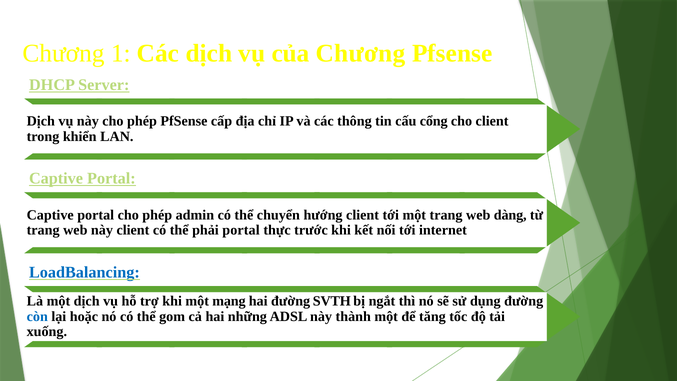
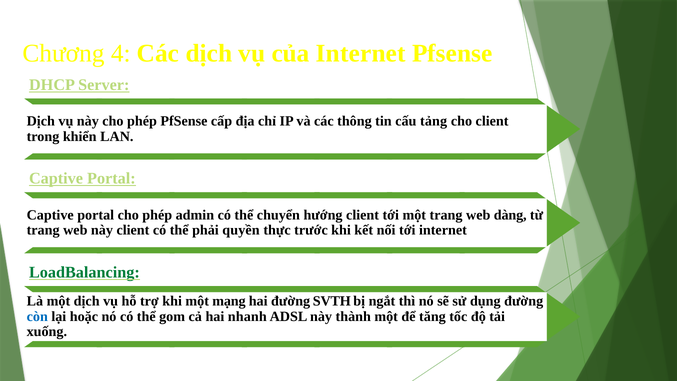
1: 1 -> 4
của Chương: Chương -> Internet
cổng: cổng -> tảng
phải portal: portal -> quyền
LoadBalancing colour: blue -> green
những: những -> nhanh
